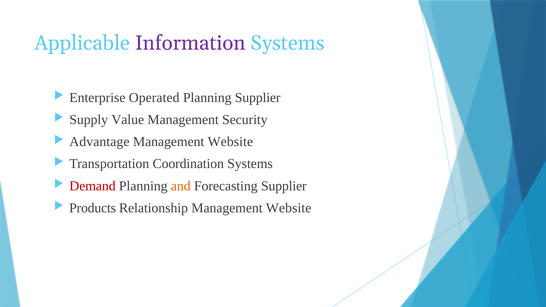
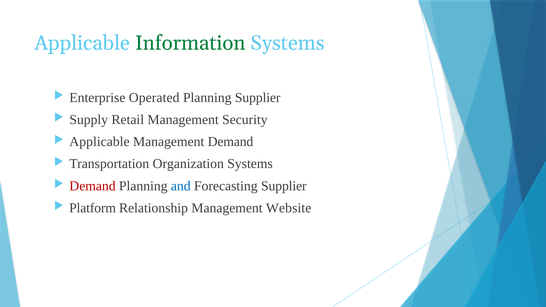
Information colour: purple -> green
Value: Value -> Retail
Advantage at (99, 142): Advantage -> Applicable
Website at (230, 142): Website -> Demand
Coordination: Coordination -> Organization
and colour: orange -> blue
Products: Products -> Platform
